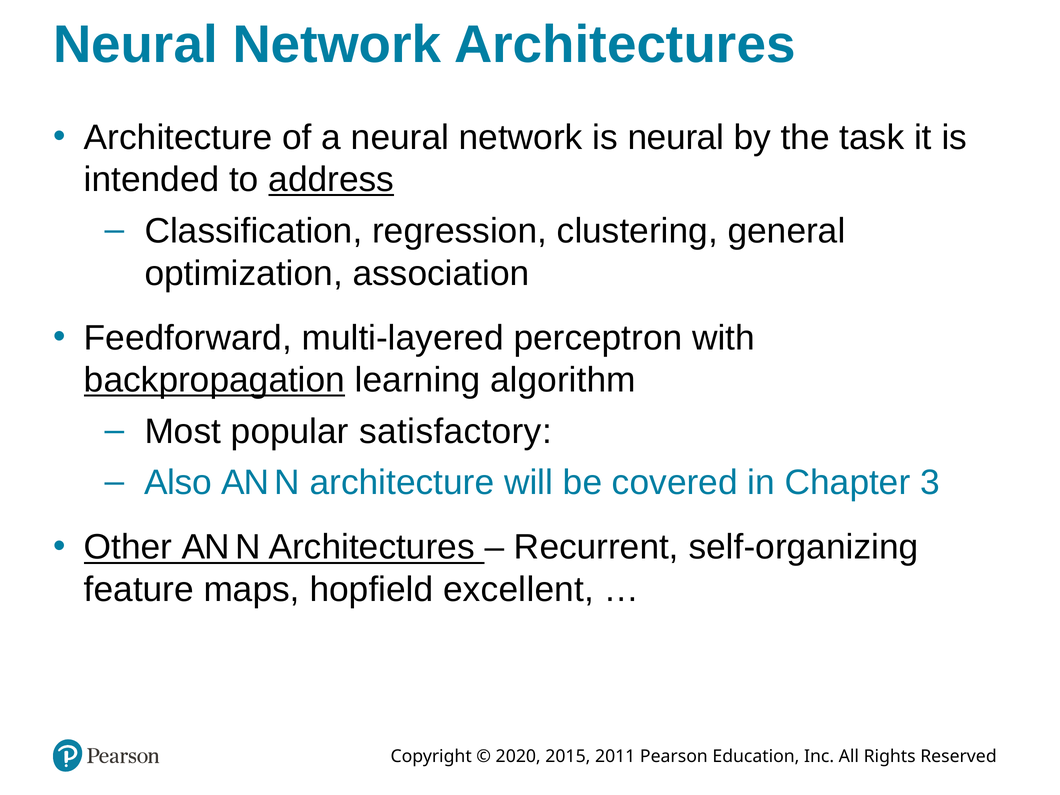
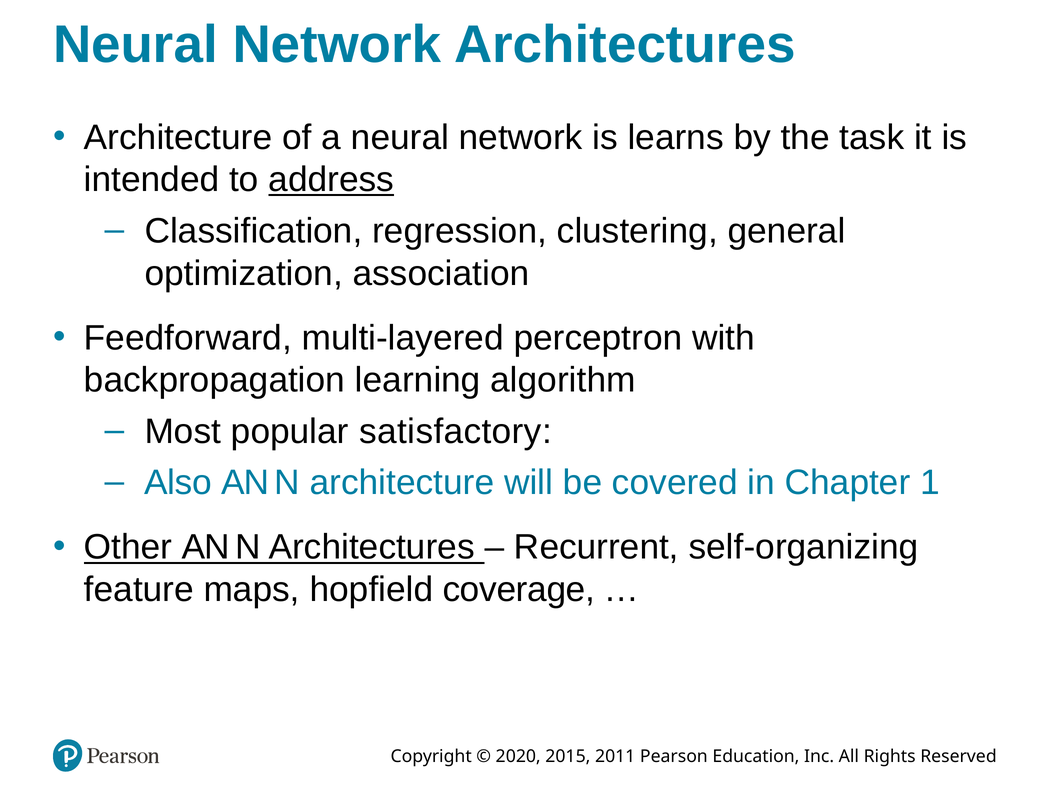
is neural: neural -> learns
backpropagation underline: present -> none
3: 3 -> 1
excellent: excellent -> coverage
